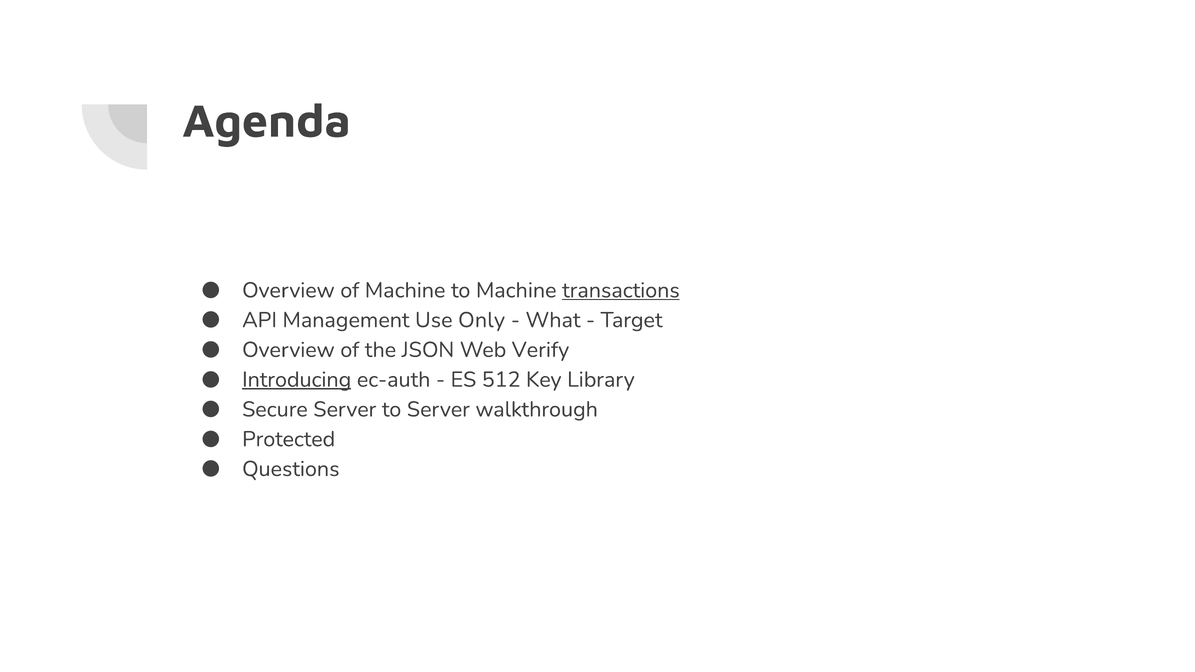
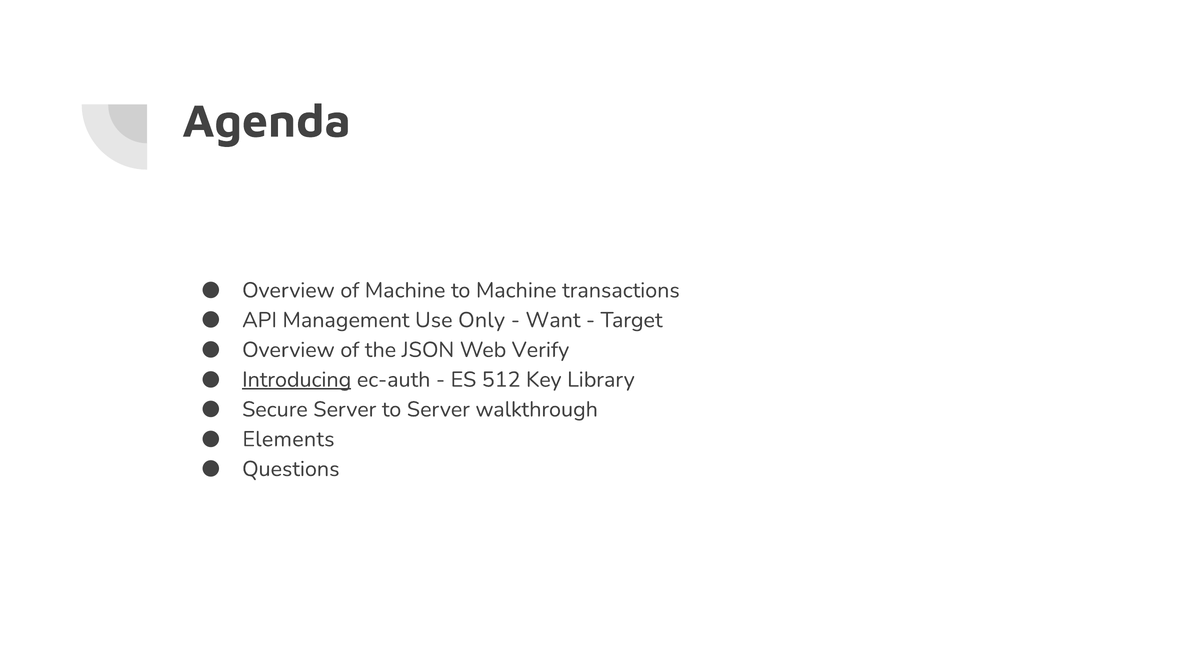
transactions underline: present -> none
What: What -> Want
Protected: Protected -> Elements
